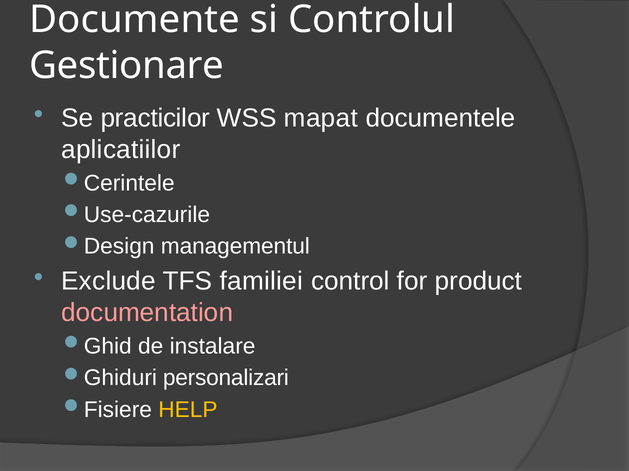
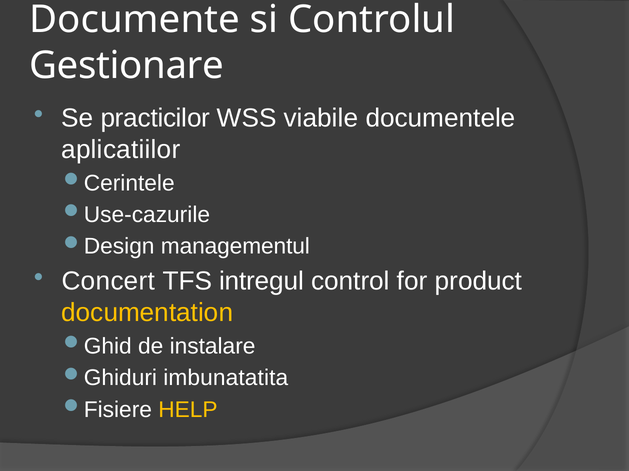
mapat: mapat -> viabile
Exclude: Exclude -> Concert
familiei: familiei -> intregul
documentation colour: pink -> yellow
personalizari: personalizari -> imbunatatita
